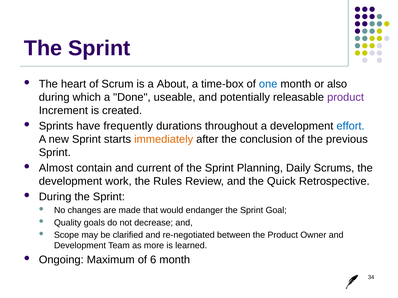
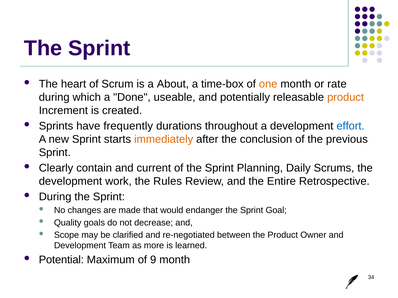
one colour: blue -> orange
also: also -> rate
product at (346, 98) colour: purple -> orange
Almost: Almost -> Clearly
Quick: Quick -> Entire
Ongoing: Ongoing -> Potential
6: 6 -> 9
